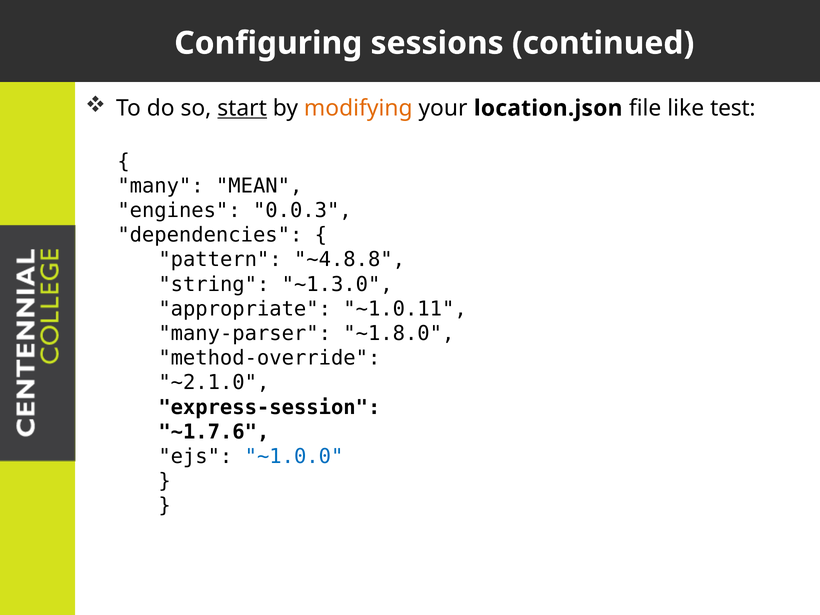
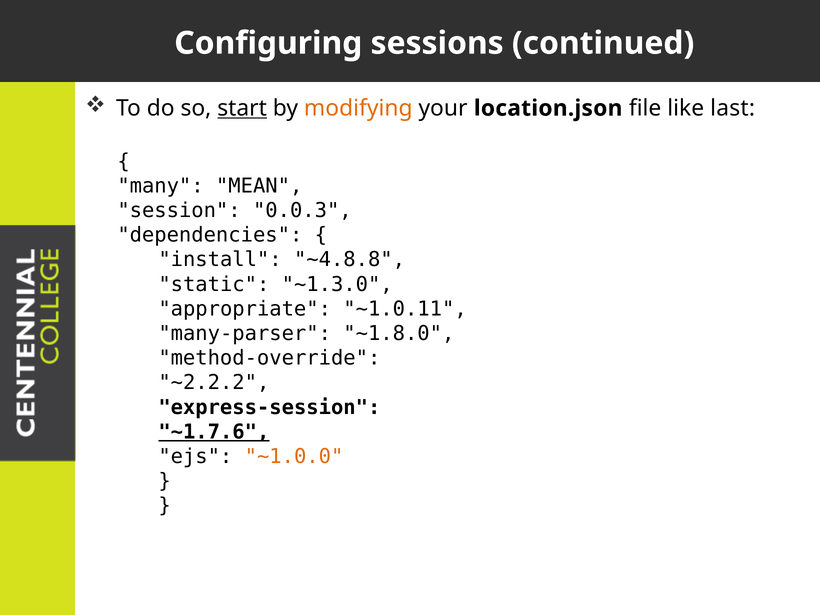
test: test -> last
engines: engines -> session
pattern: pattern -> install
string: string -> static
~2.1.0: ~2.1.0 -> ~2.2.2
~1.7.6 underline: none -> present
~1.0.0 colour: blue -> orange
